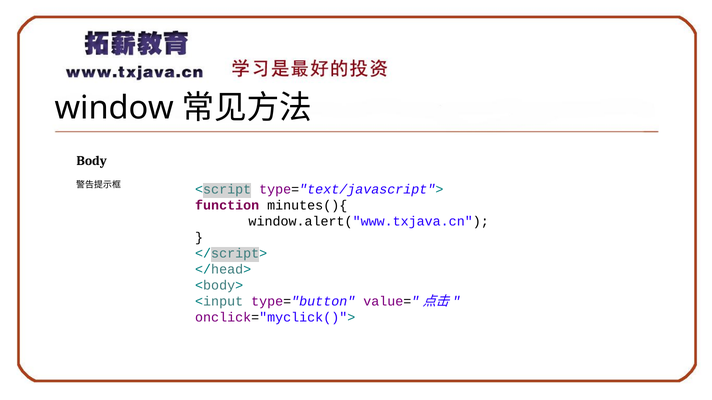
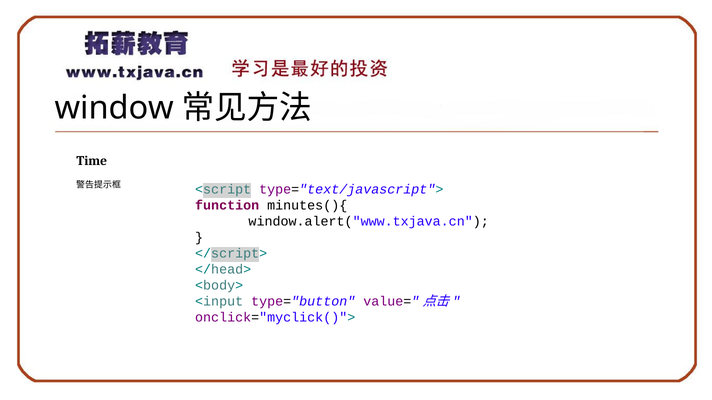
Body: Body -> Time
